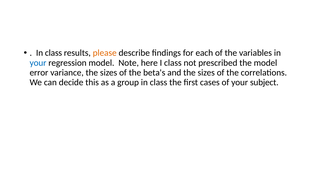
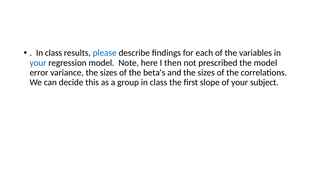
please colour: orange -> blue
I class: class -> then
cases: cases -> slope
